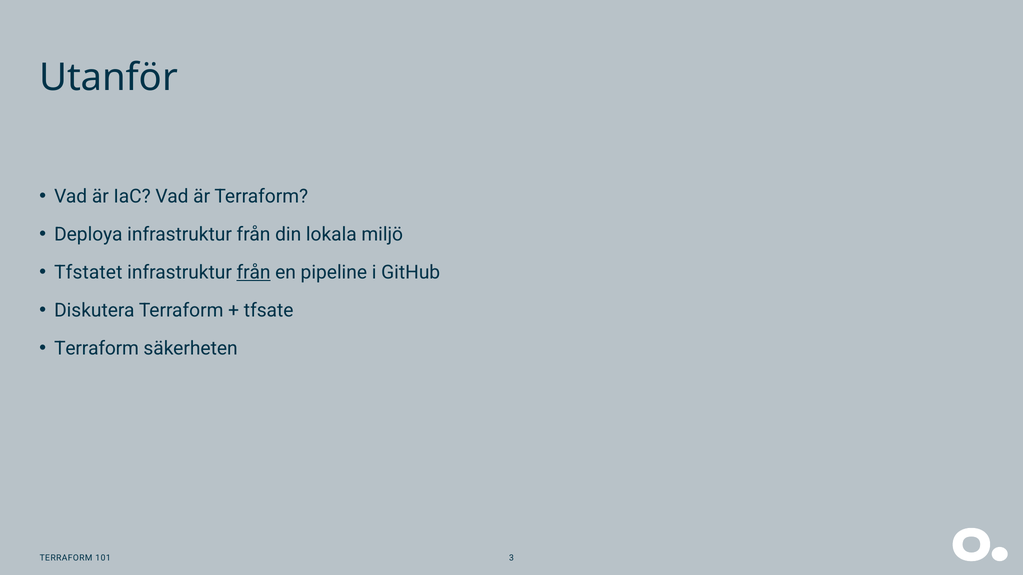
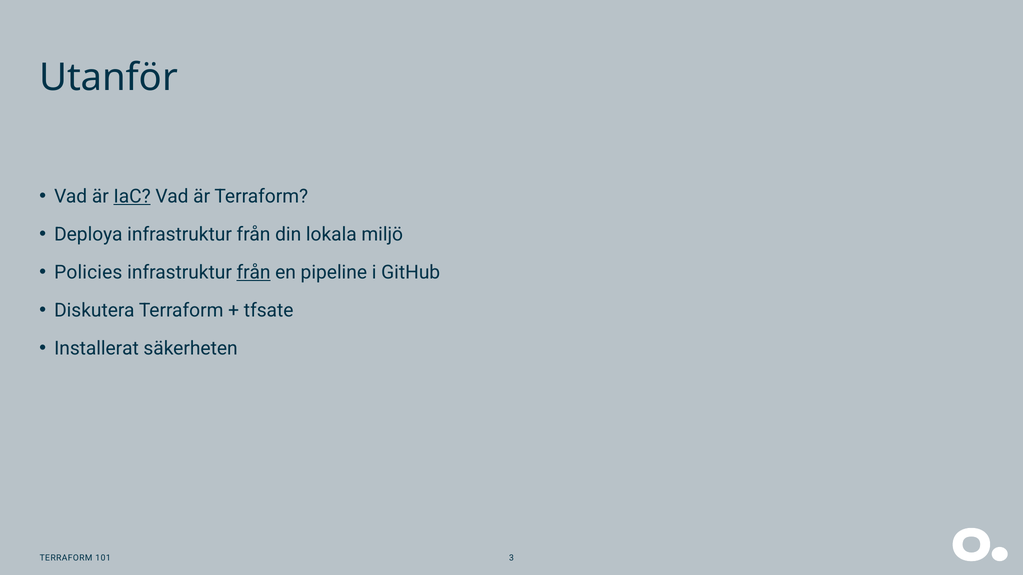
IaC underline: none -> present
Tfstatet: Tfstatet -> Policies
Terraform at (97, 349): Terraform -> Installerat
